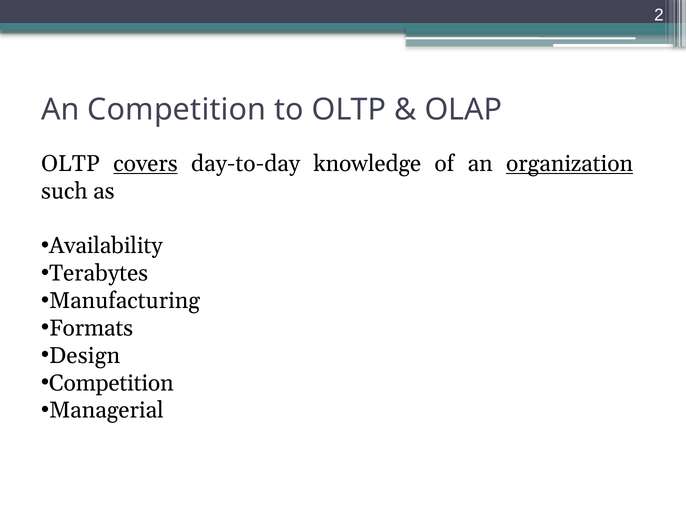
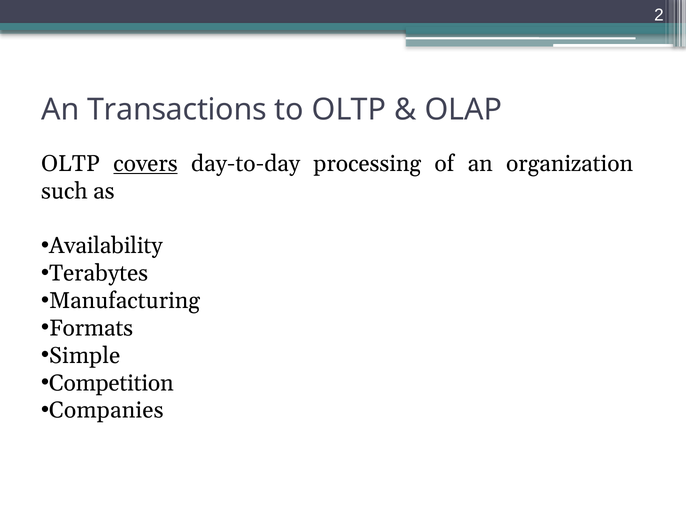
An Competition: Competition -> Transactions
knowledge: knowledge -> processing
organization underline: present -> none
Design: Design -> Simple
Managerial: Managerial -> Companies
